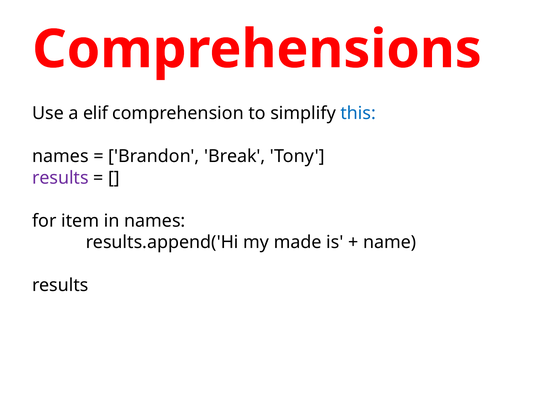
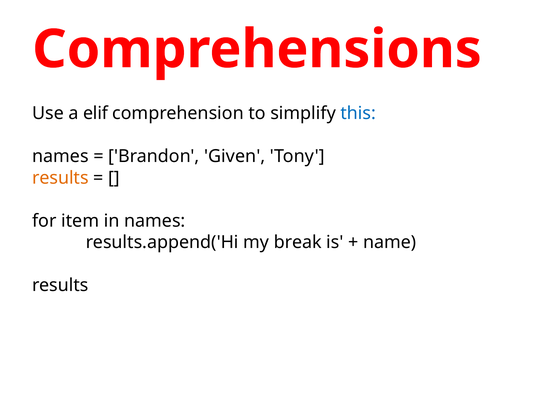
Break: Break -> Given
results at (60, 178) colour: purple -> orange
made: made -> break
